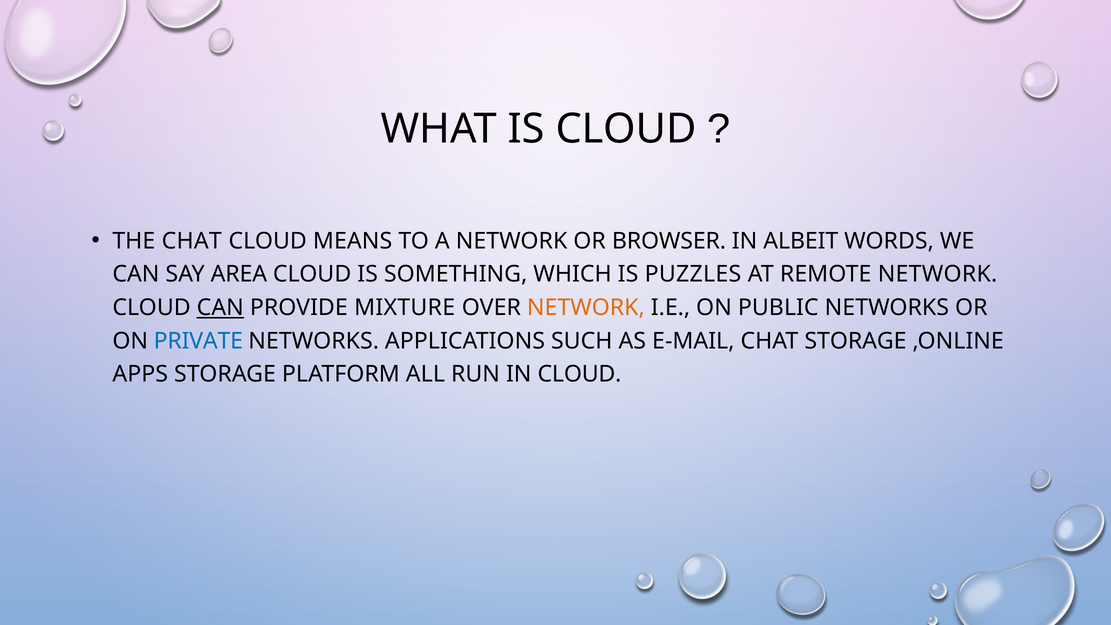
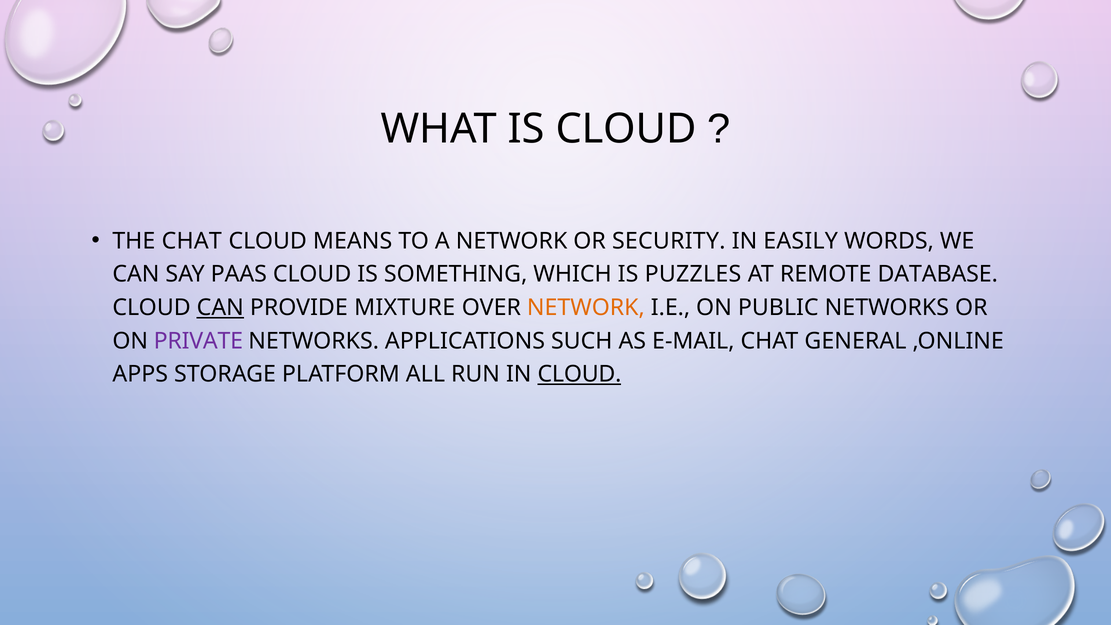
BROWSER: BROWSER -> SECURITY
ALBEIT: ALBEIT -> EASILY
AREA: AREA -> PAAS
REMOTE NETWORK: NETWORK -> DATABASE
PRIVATE colour: blue -> purple
CHAT STORAGE: STORAGE -> GENERAL
CLOUD at (579, 374) underline: none -> present
